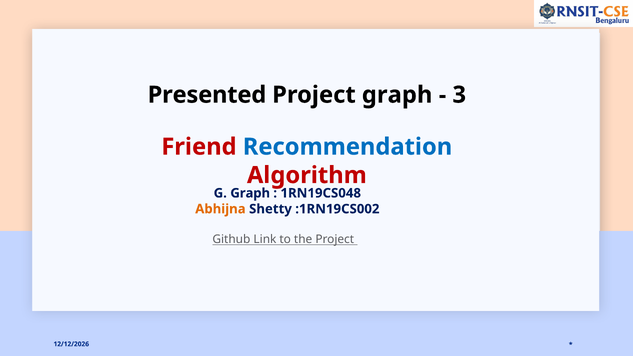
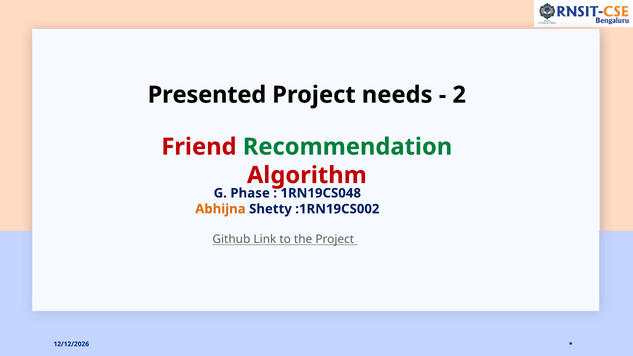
Project graph: graph -> needs
3: 3 -> 2
Recommendation colour: blue -> green
G Graph: Graph -> Phase
